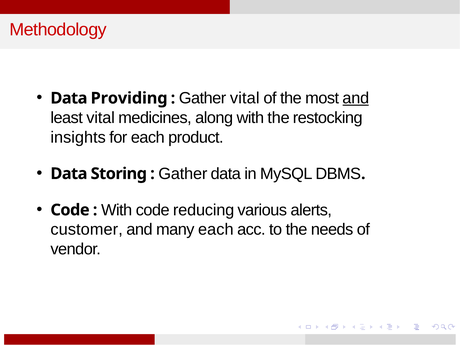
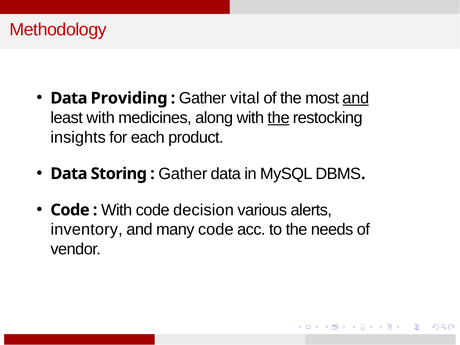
least vital: vital -> with
the at (279, 118) underline: none -> present
reducing: reducing -> decision
customer: customer -> inventory
many each: each -> code
